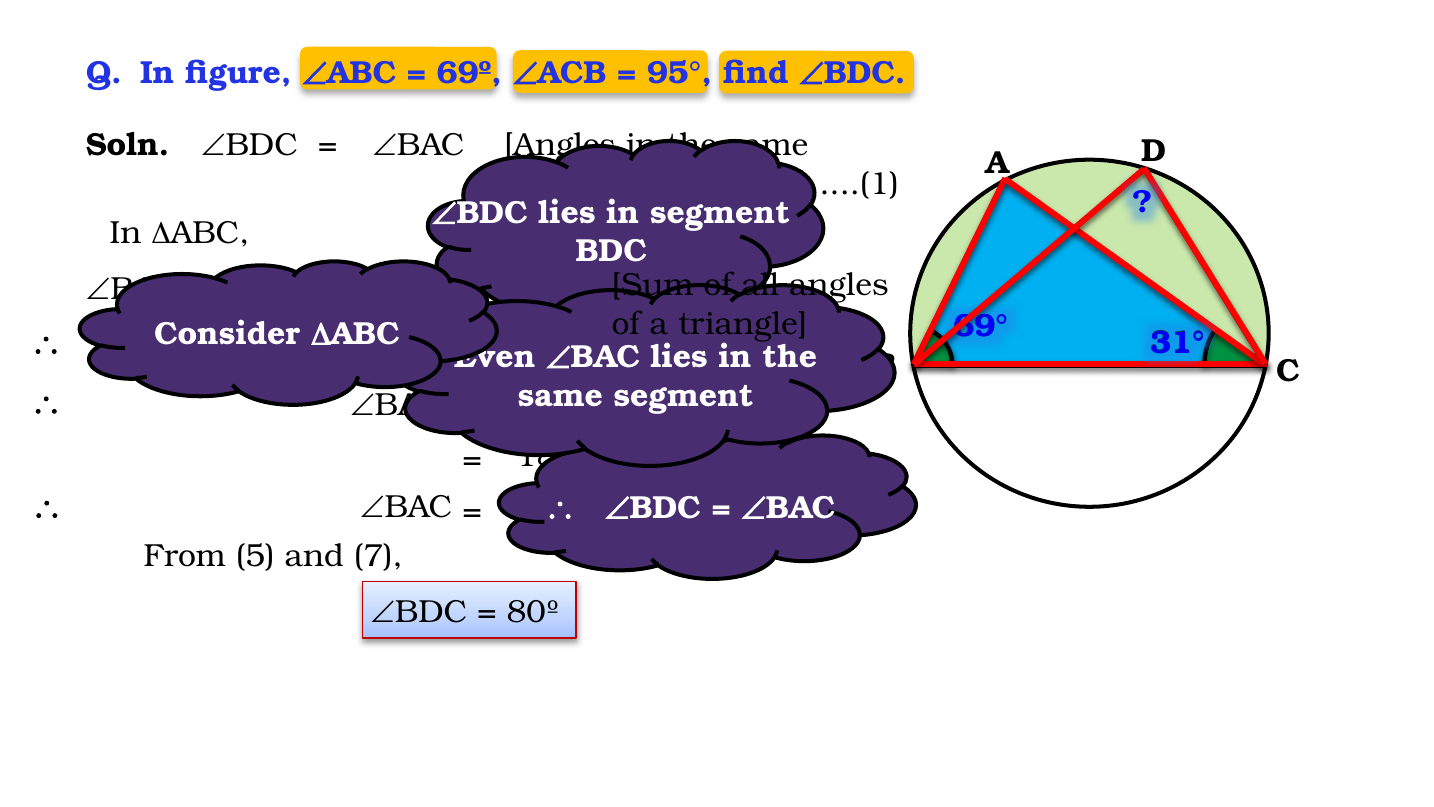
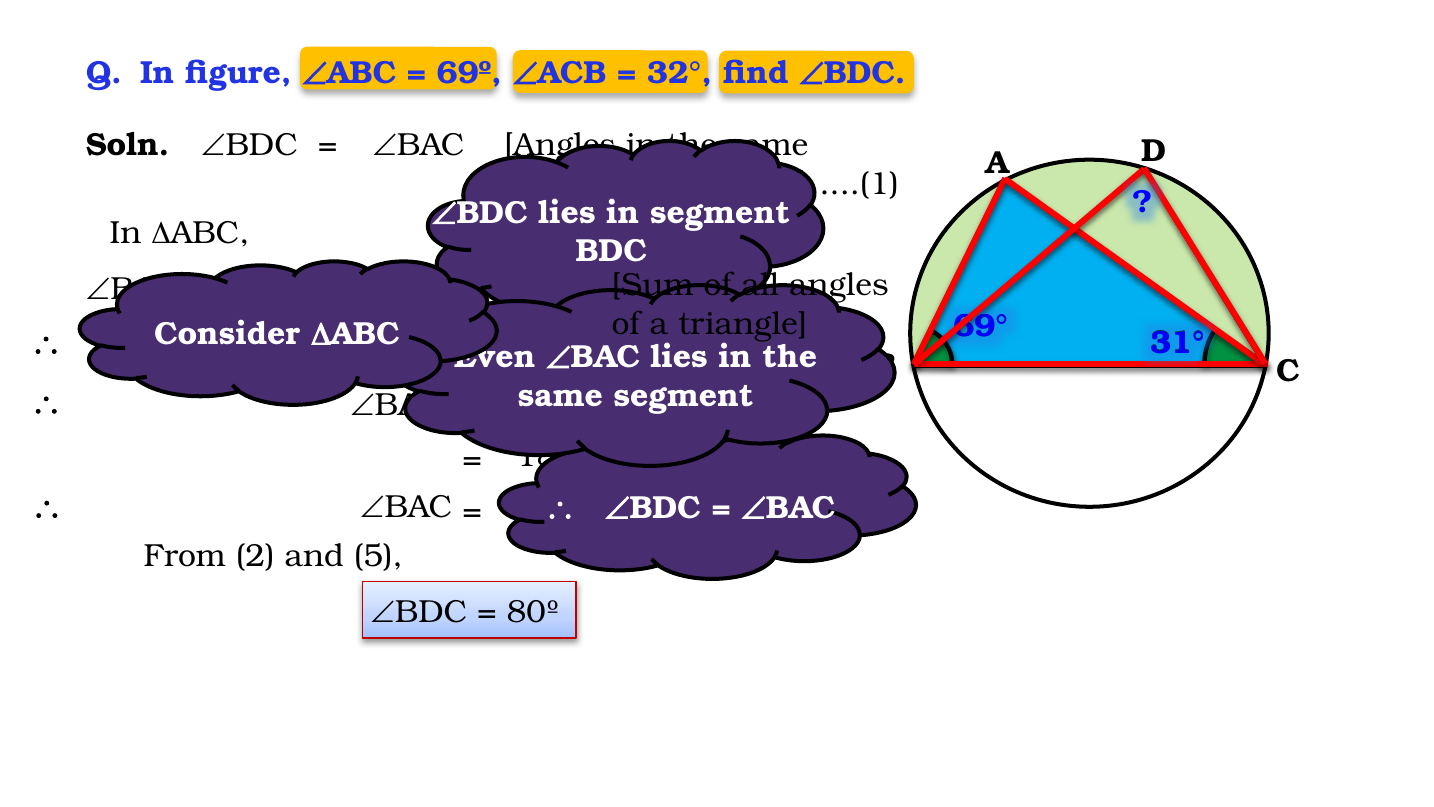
95°: 95° -> 32°
5: 5 -> 2
7: 7 -> 5
